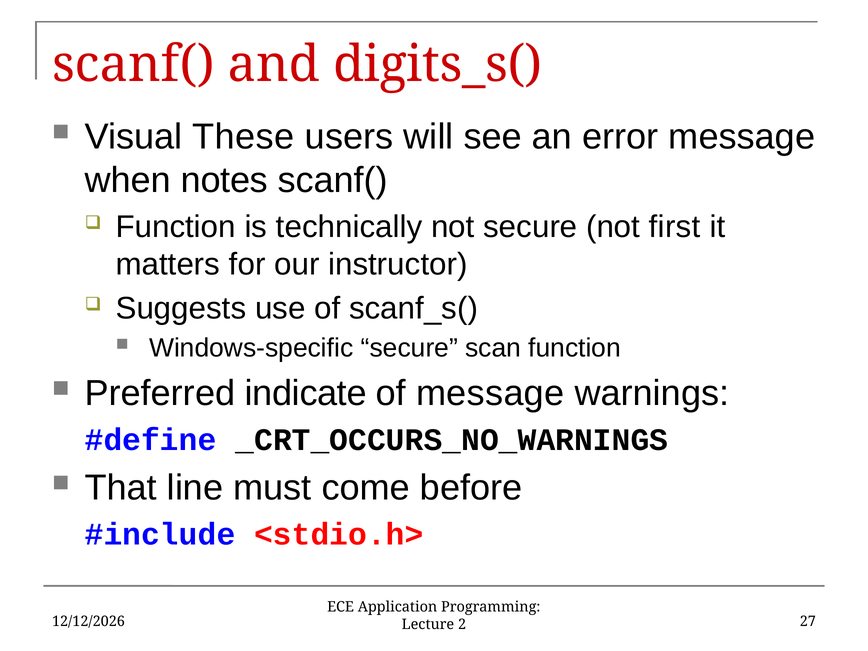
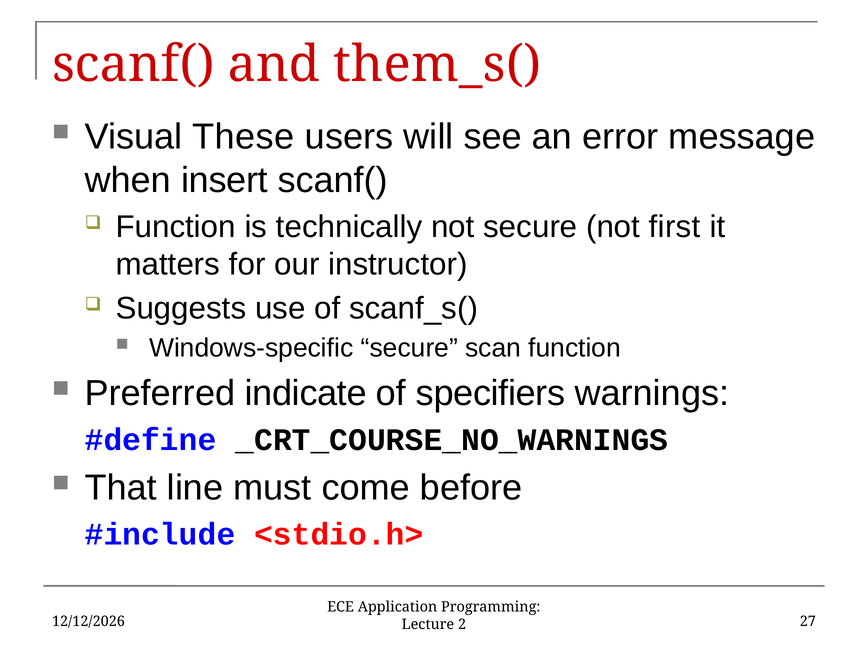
digits_s(: digits_s( -> them_s(
notes: notes -> insert
of message: message -> specifiers
_CRT_OCCURS_NO_WARNINGS: _CRT_OCCURS_NO_WARNINGS -> _CRT_COURSE_NO_WARNINGS
